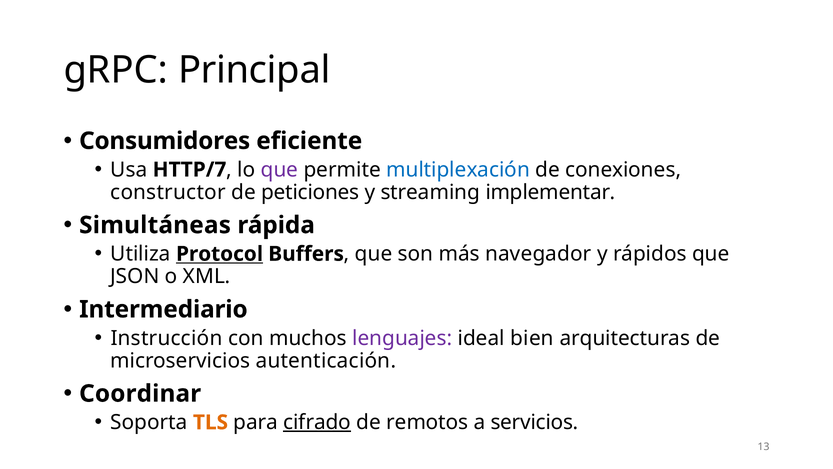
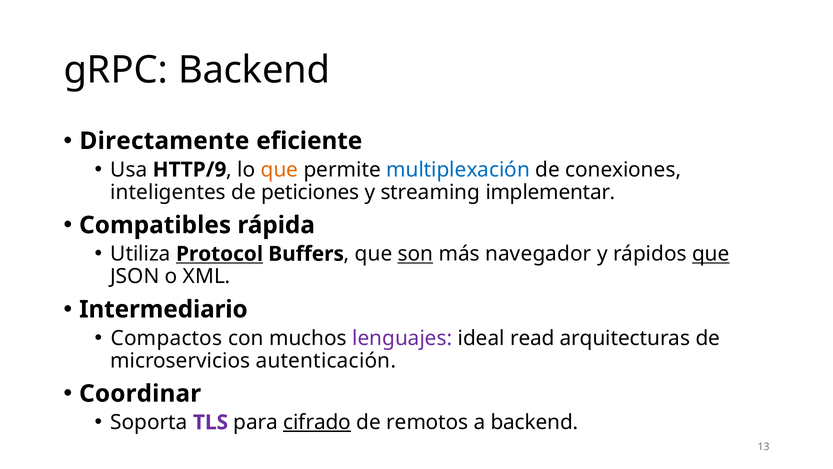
gRPC Principal: Principal -> Backend
Consumidores: Consumidores -> Directamente
HTTP/7: HTTP/7 -> HTTP/9
que at (280, 170) colour: purple -> orange
constructor: constructor -> inteligentes
Simultáneas: Simultáneas -> Compatibles
son underline: none -> present
que at (711, 254) underline: none -> present
Instrucción: Instrucción -> Compactos
bien: bien -> read
TLS colour: orange -> purple
a servicios: servicios -> backend
